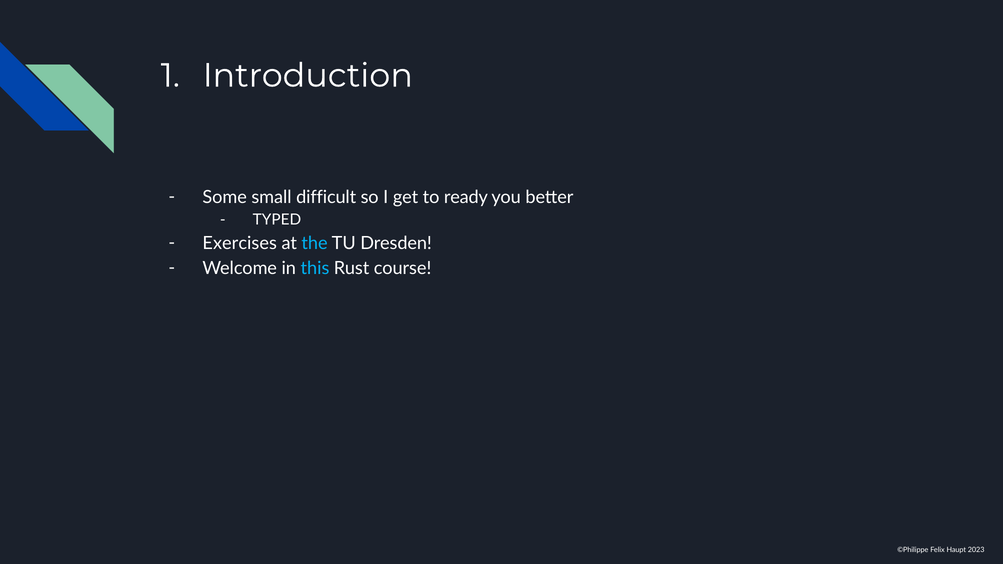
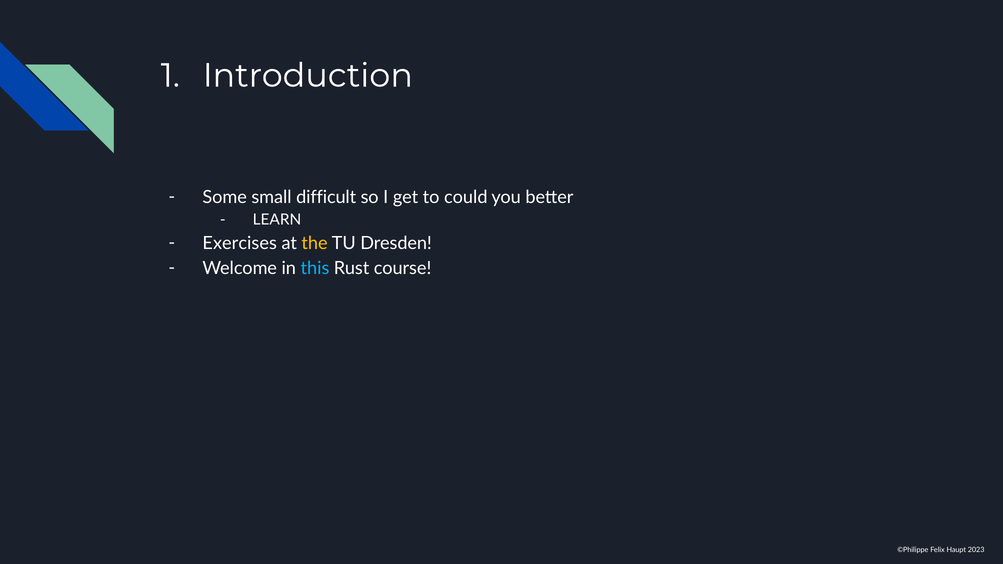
ready: ready -> could
TYPED: TYPED -> LEARN
the colour: light blue -> yellow
